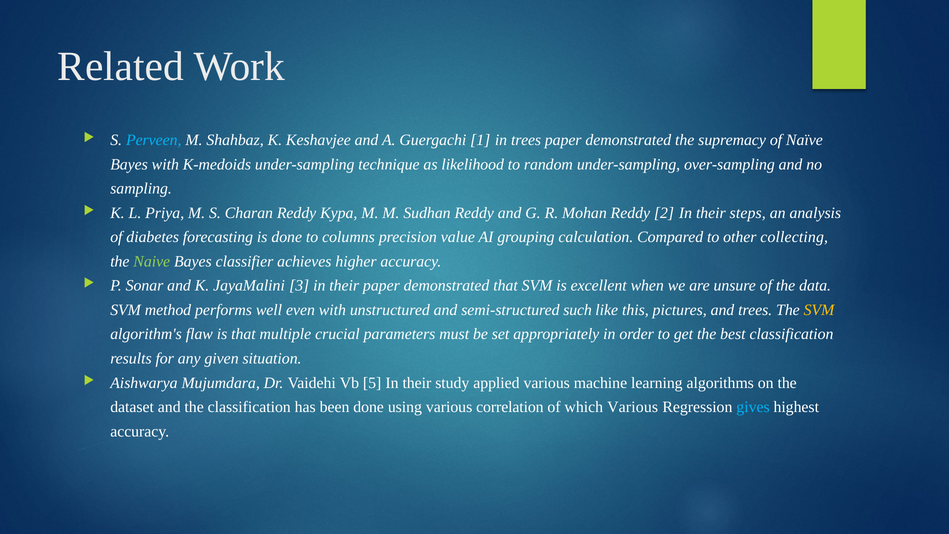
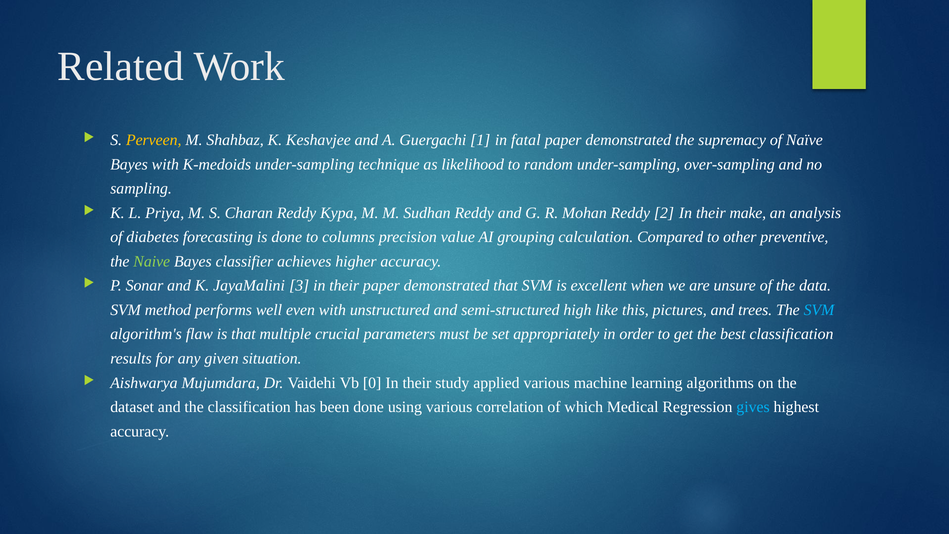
Perveen colour: light blue -> yellow
in trees: trees -> fatal
steps: steps -> make
collecting: collecting -> preventive
such: such -> high
SVM at (819, 310) colour: yellow -> light blue
5: 5 -> 0
which Various: Various -> Medical
